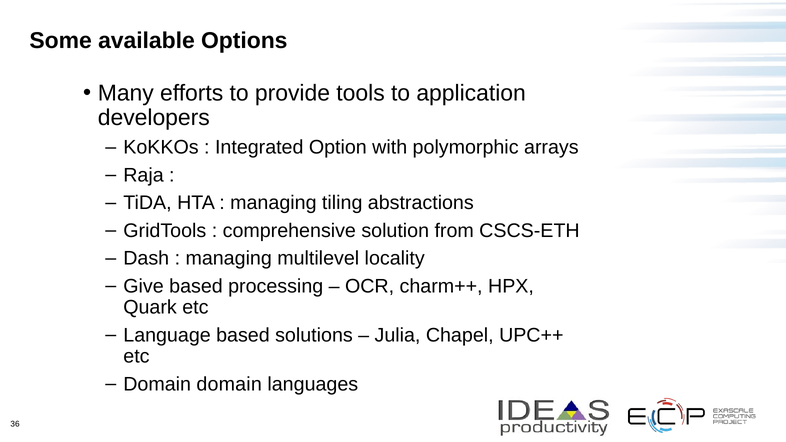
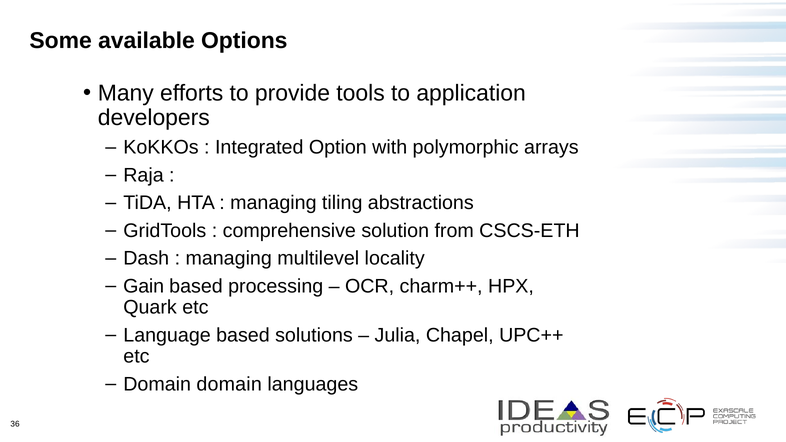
Give: Give -> Gain
